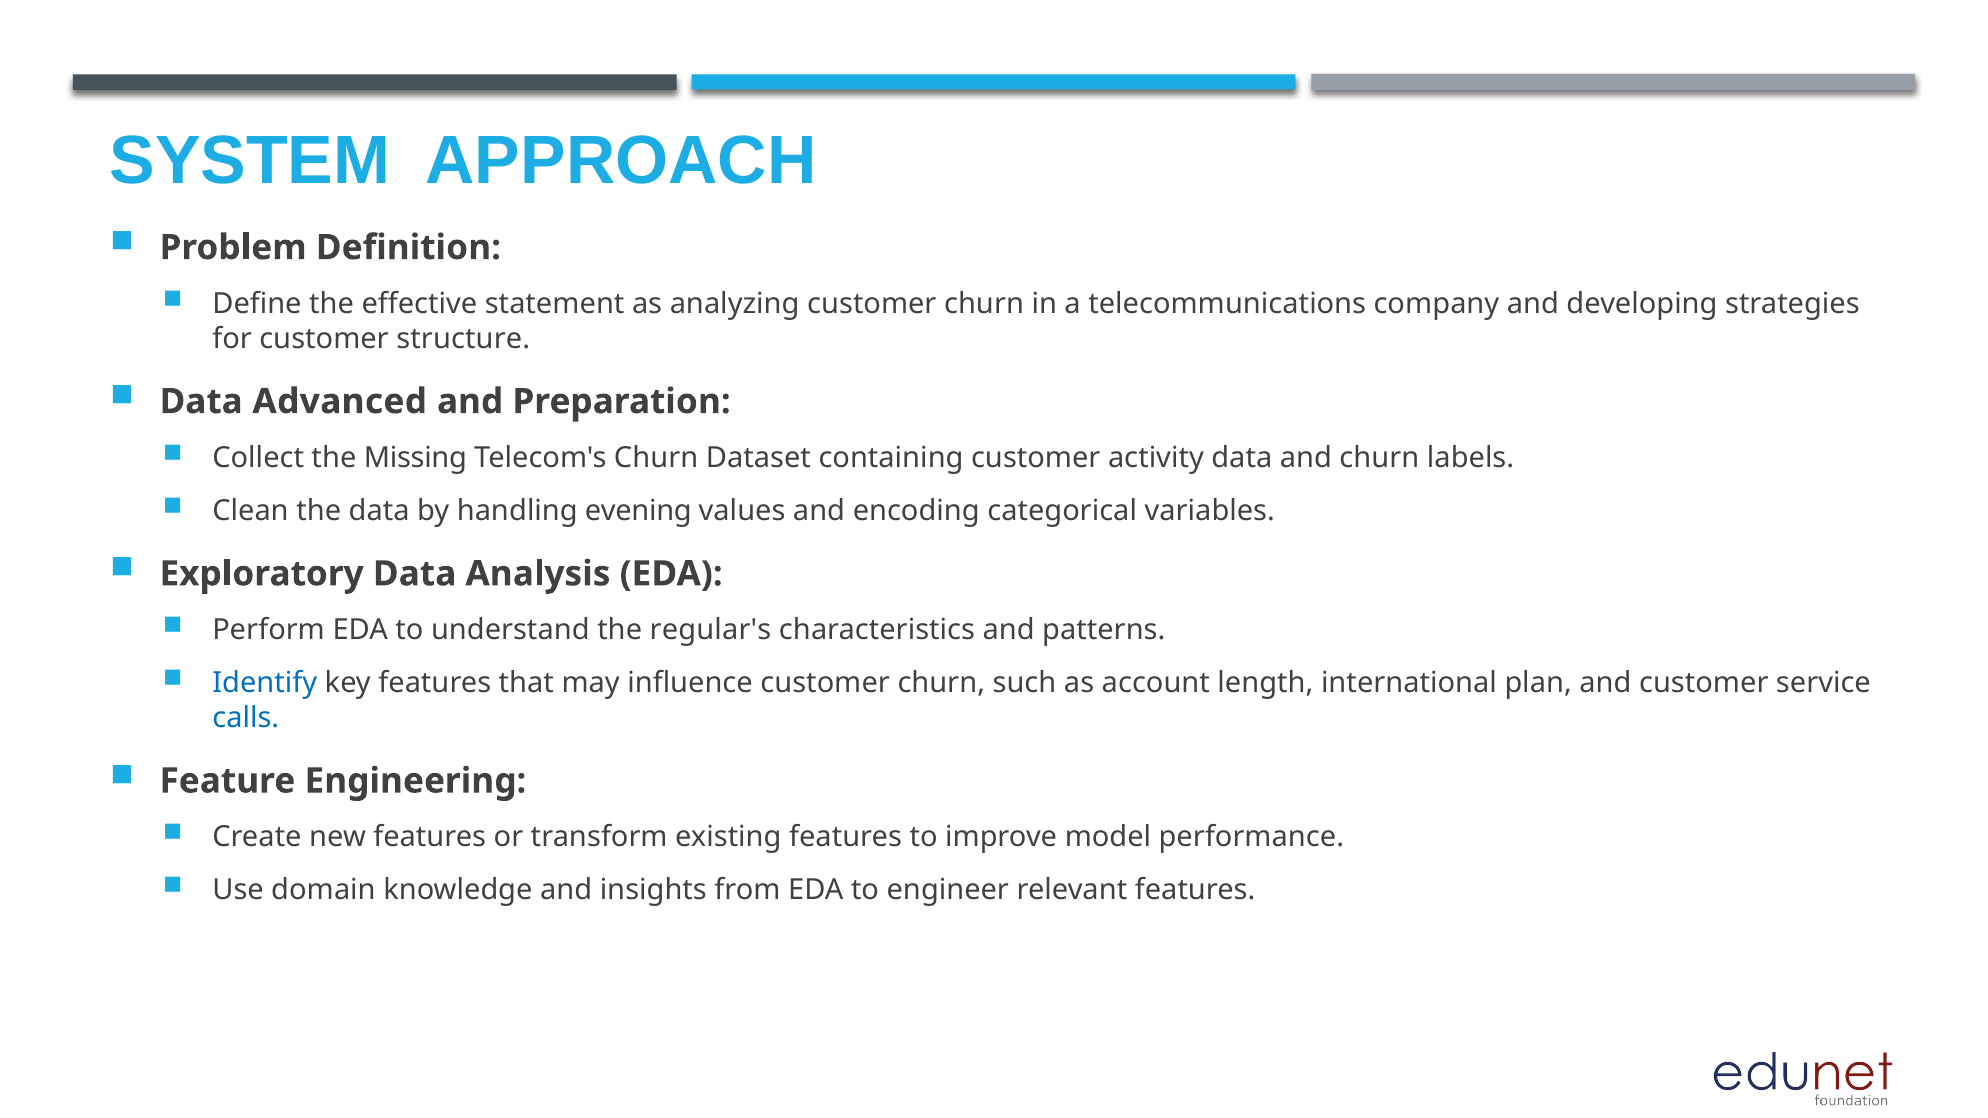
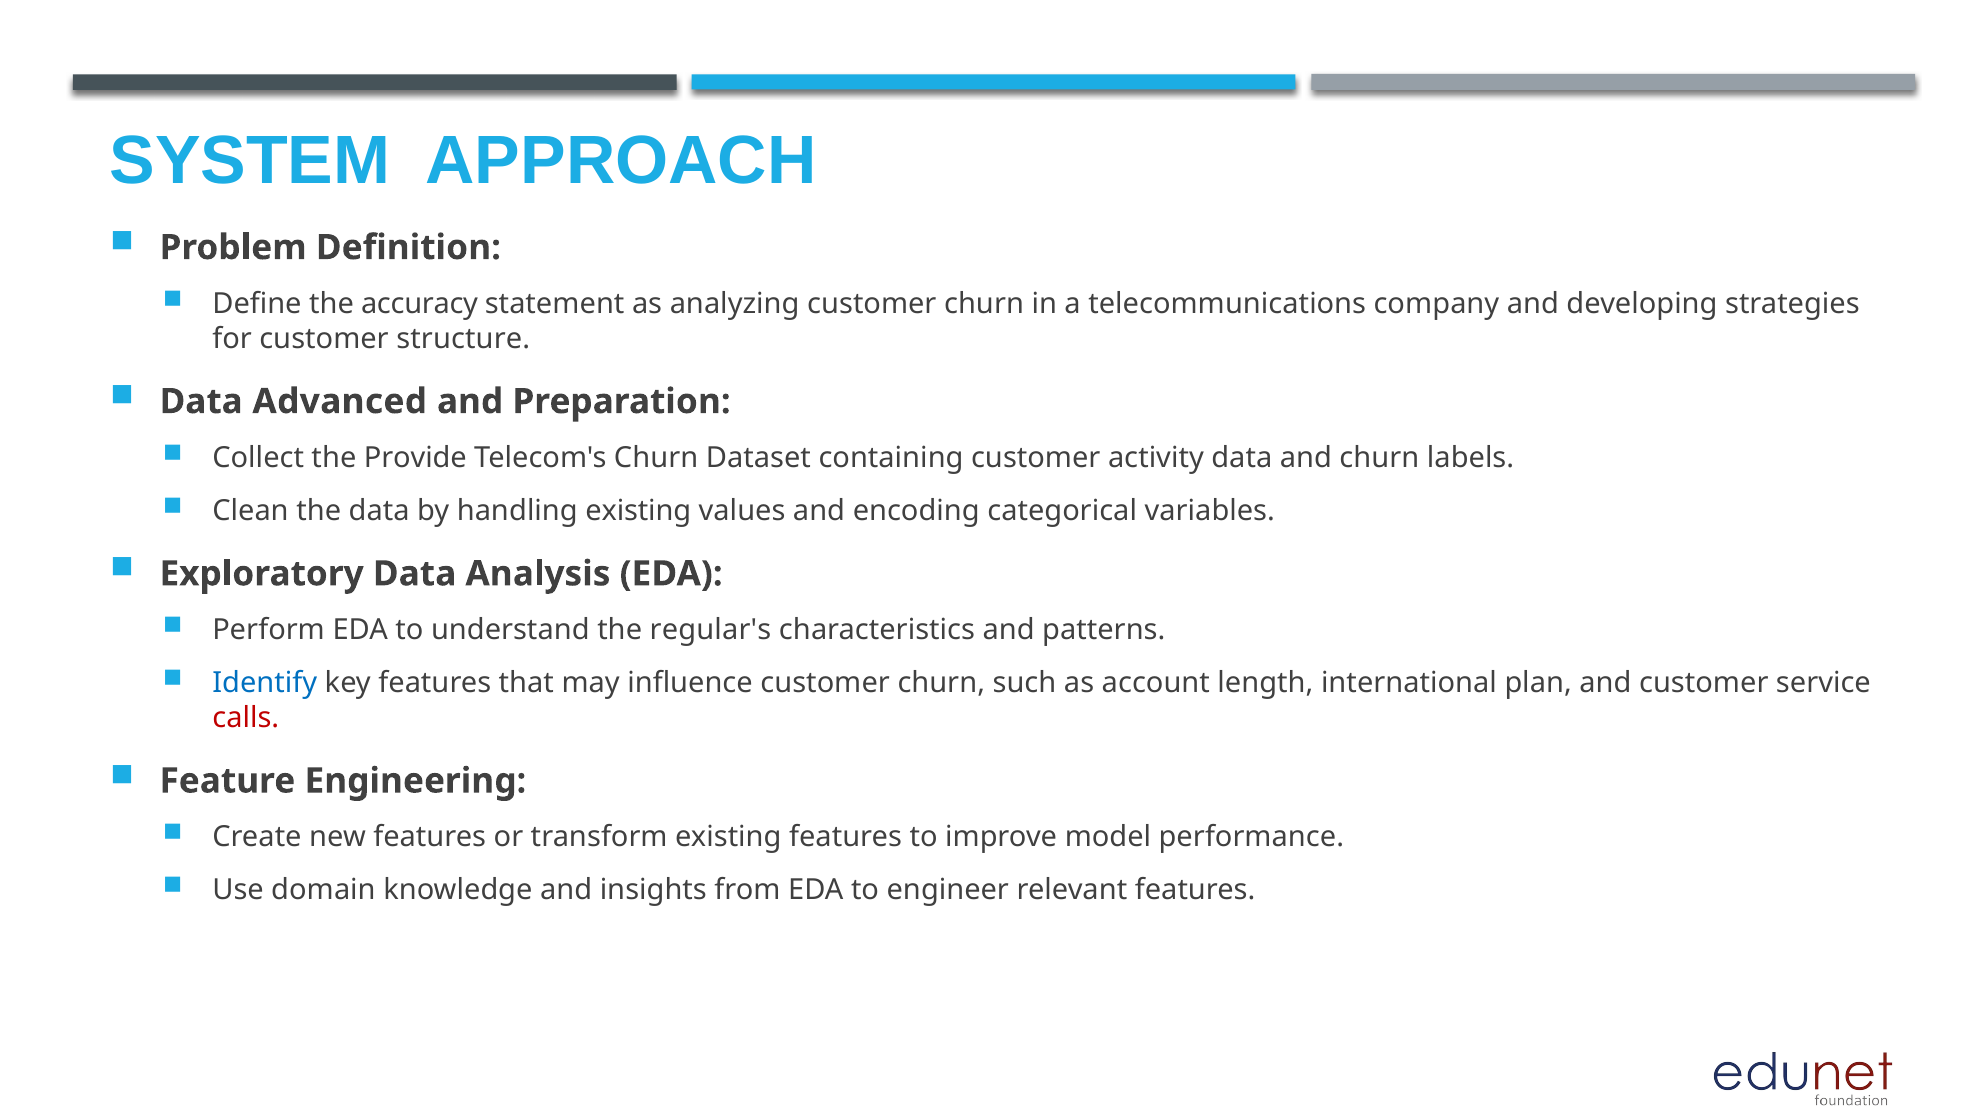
effective: effective -> accuracy
Missing: Missing -> Provide
handling evening: evening -> existing
calls colour: blue -> red
